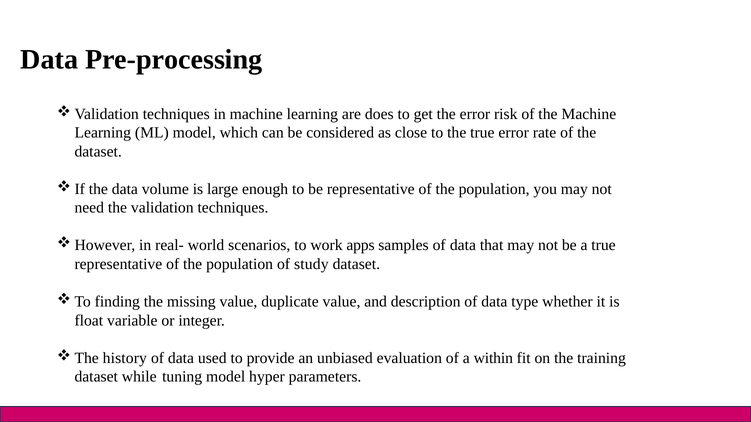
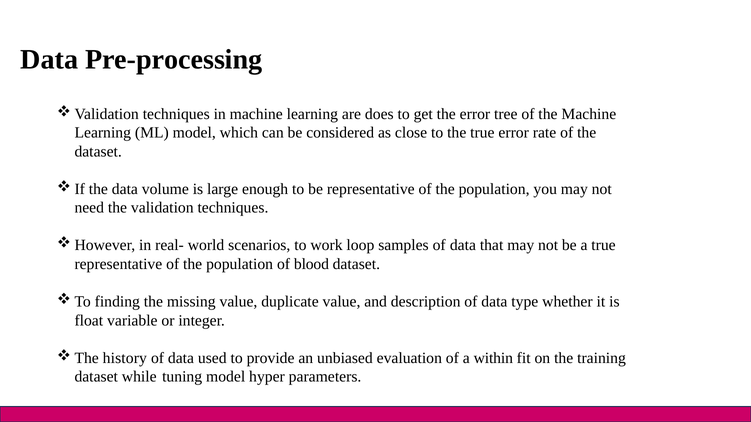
risk: risk -> tree
apps: apps -> loop
study: study -> blood
